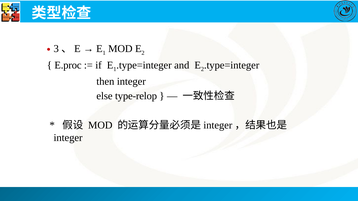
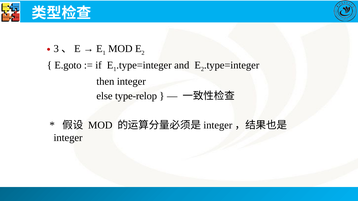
E.proc: E.proc -> E.goto
